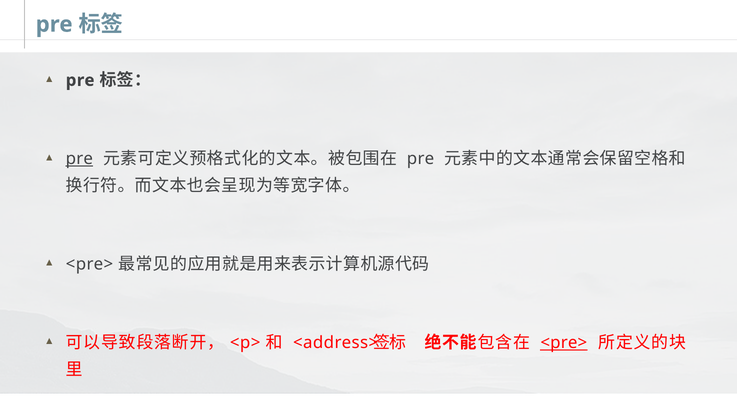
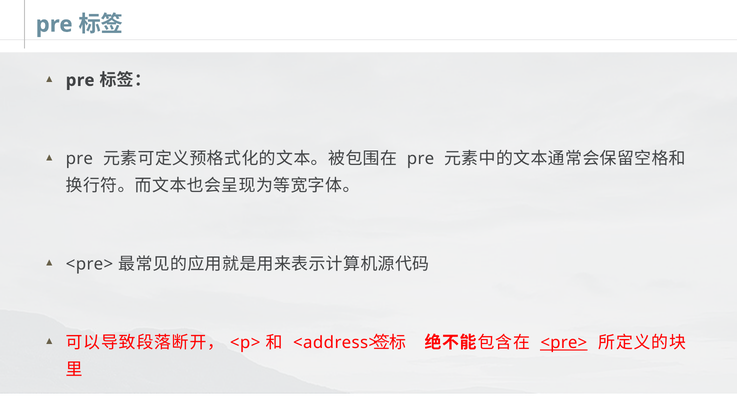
pre at (79, 159) underline: present -> none
